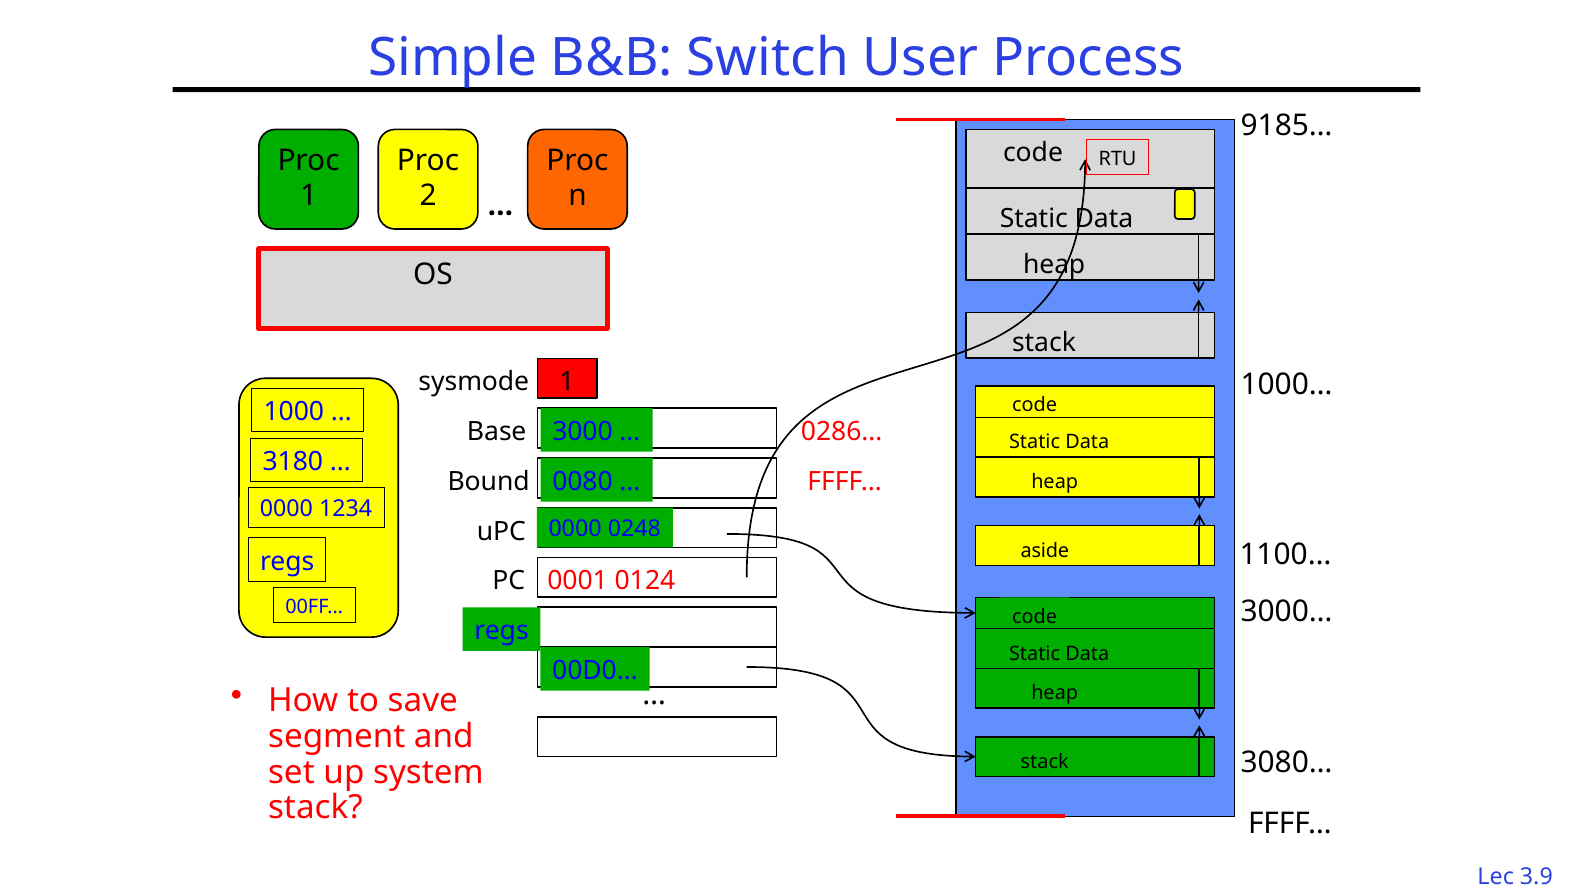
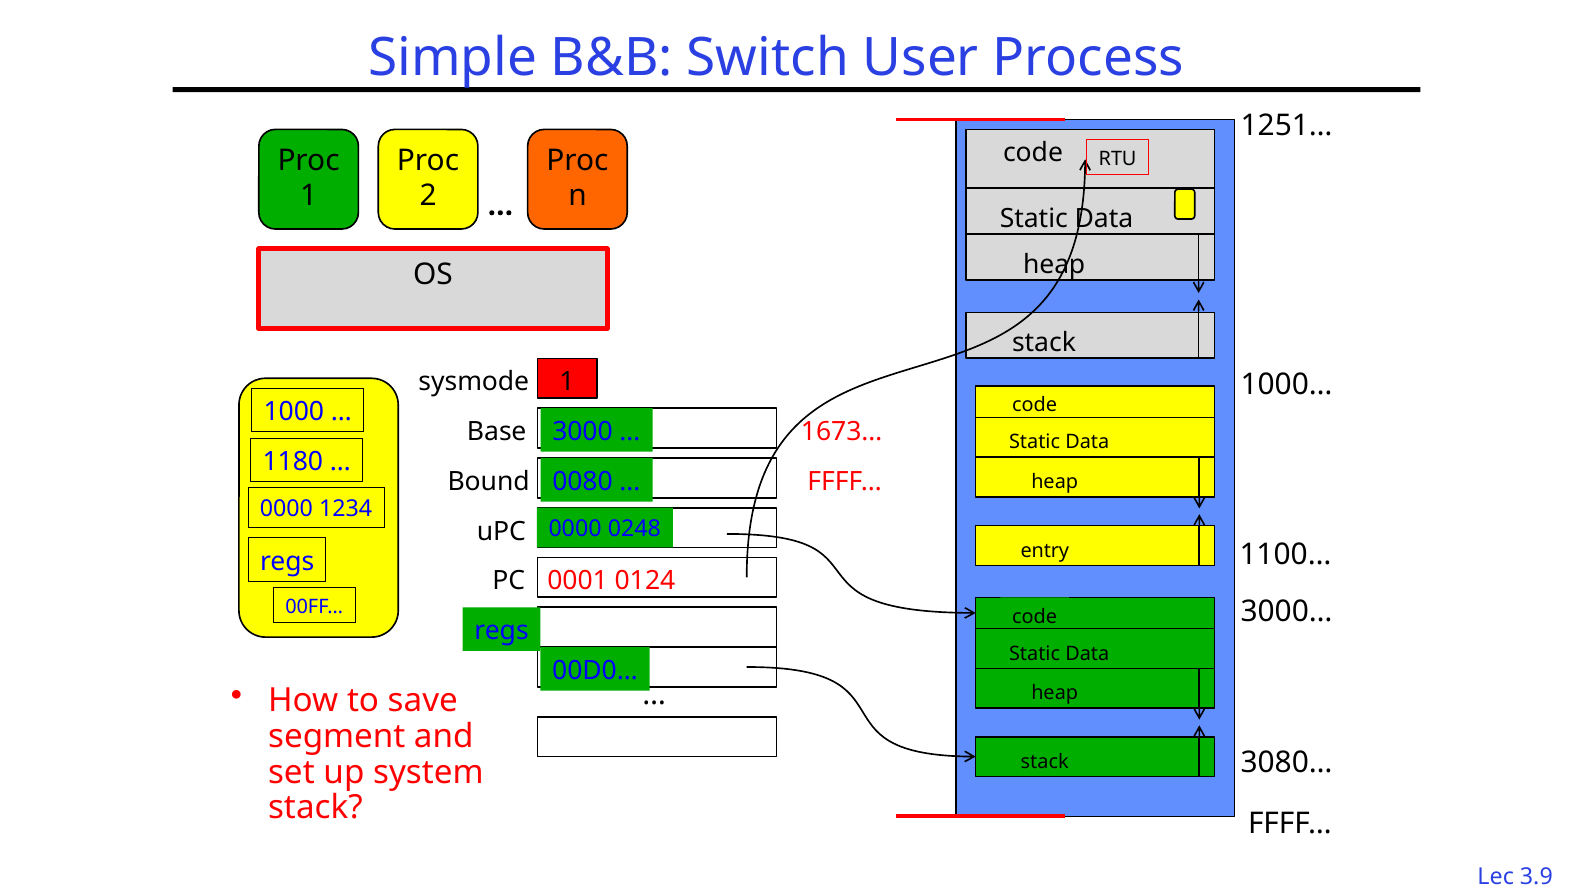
9185…: 9185… -> 1251…
0286…: 0286… -> 1673…
3180: 3180 -> 1180
aside: aside -> entry
